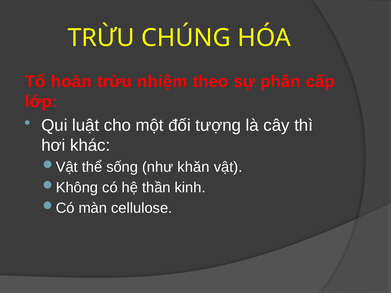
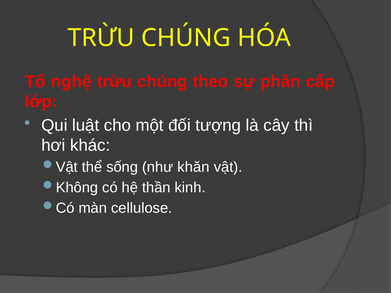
hoàn: hoàn -> nghệ
nhiệm at (162, 82): nhiệm -> chúng
